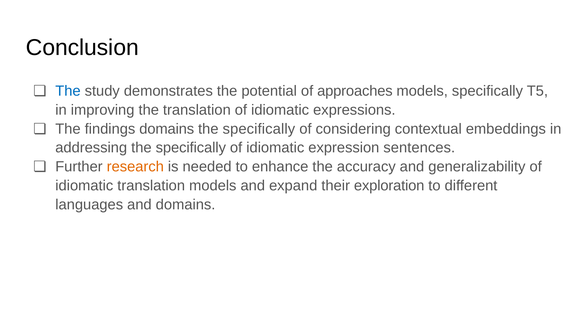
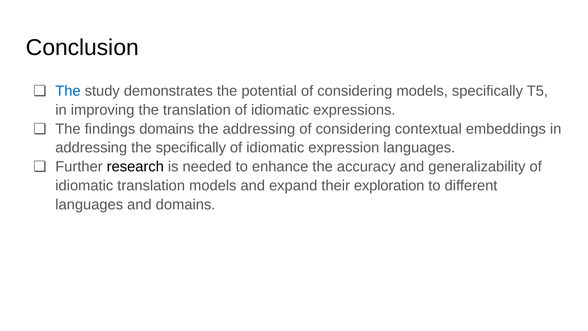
potential of approaches: approaches -> considering
specifically at (259, 129): specifically -> addressing
expression sentences: sentences -> languages
research colour: orange -> black
